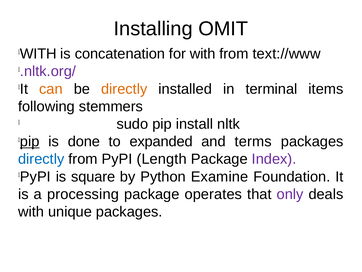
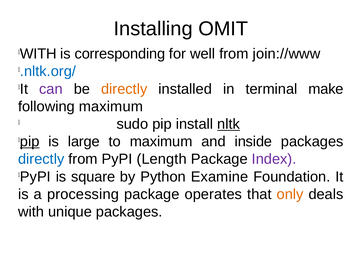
concatenation: concatenation -> corresponding
for with: with -> well
text://www: text://www -> join://www
.nltk.org/ colour: purple -> blue
can colour: orange -> purple
items: items -> make
following stemmers: stemmers -> maximum
nltk underline: none -> present
done: done -> large
to expanded: expanded -> maximum
terms: terms -> inside
only colour: purple -> orange
